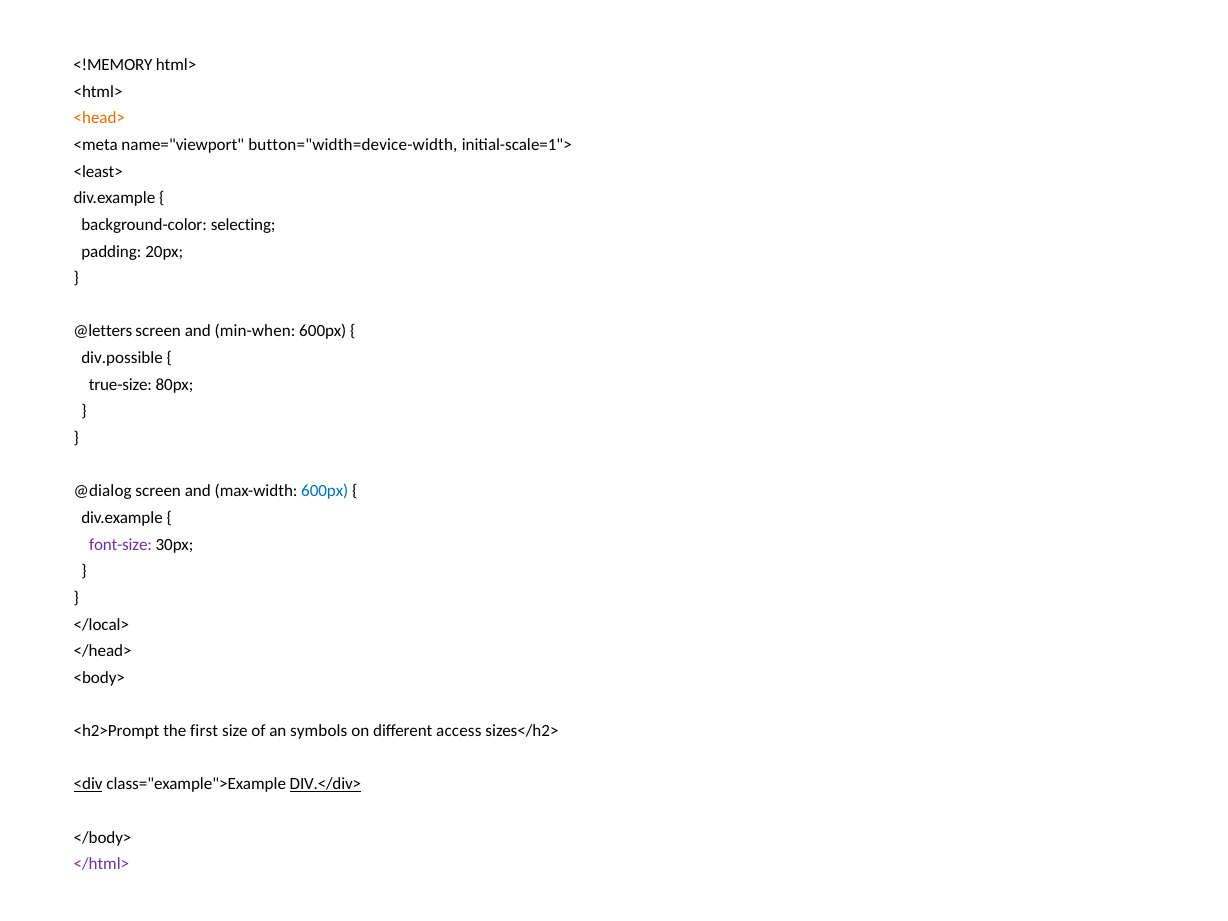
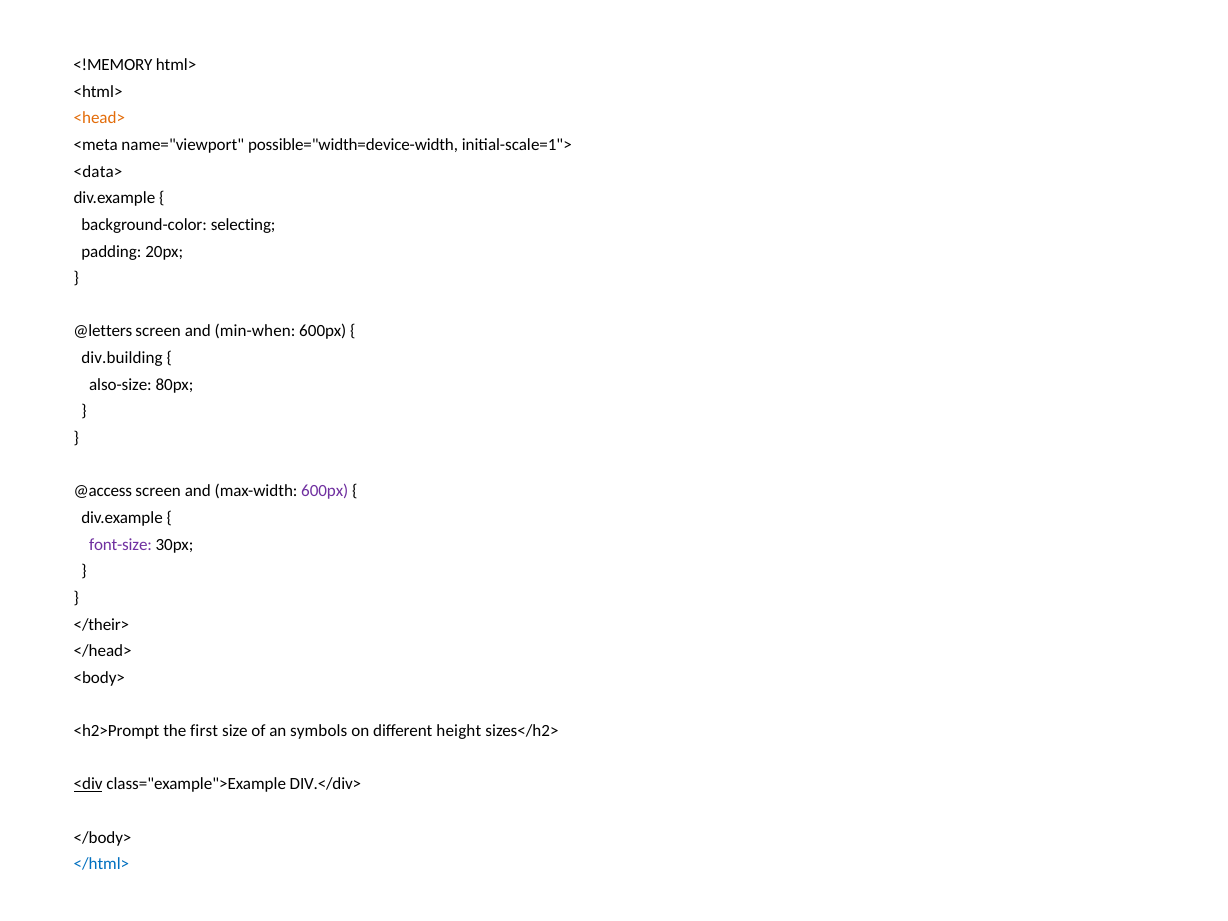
button="width=device-width: button="width=device-width -> possible="width=device-width
<least>: <least> -> <data>
div.possible: div.possible -> div.building
true-size: true-size -> also-size
@dialog: @dialog -> @access
600px at (325, 491) colour: blue -> purple
</local>: </local> -> </their>
access: access -> height
DIV.</div> underline: present -> none
</html> colour: purple -> blue
